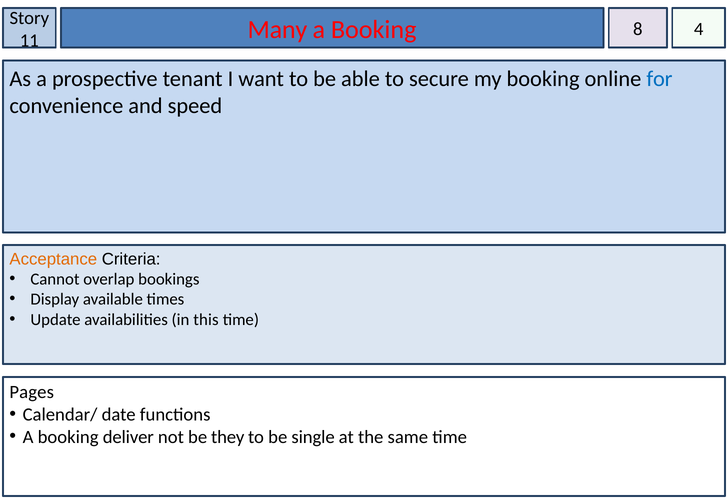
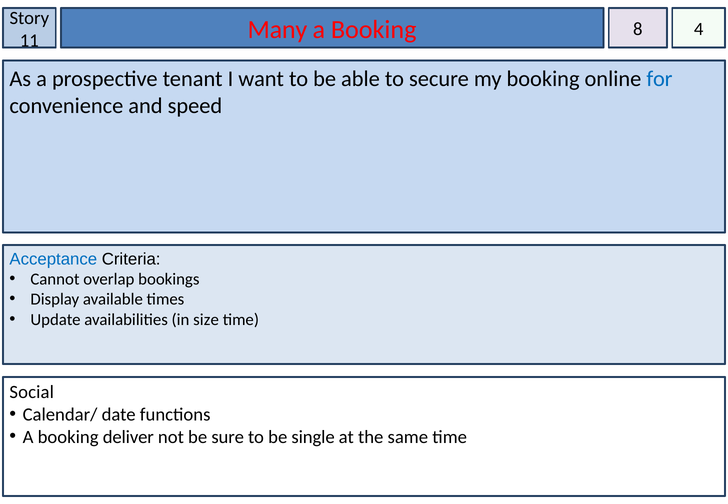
Acceptance colour: orange -> blue
this: this -> size
Pages: Pages -> Social
they: they -> sure
